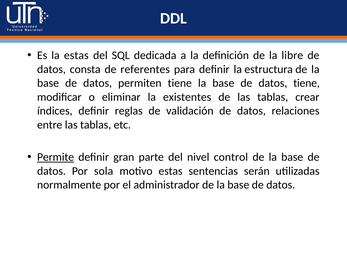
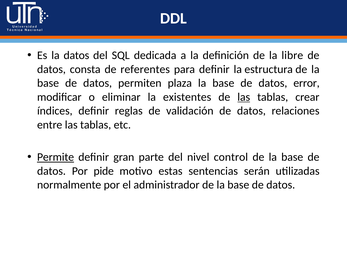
la estas: estas -> datos
permiten tiene: tiene -> plaza
datos tiene: tiene -> error
las at (244, 97) underline: none -> present
sola: sola -> pide
